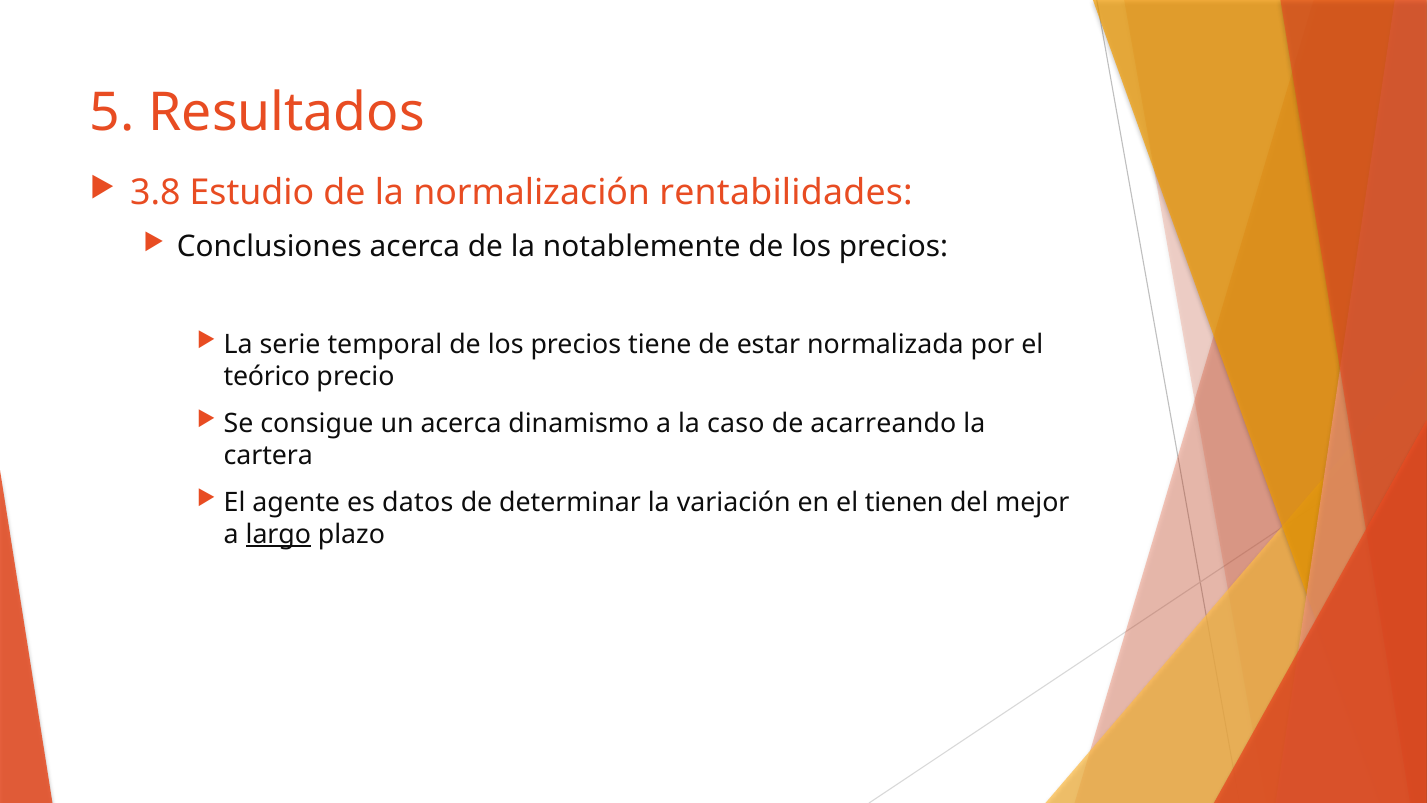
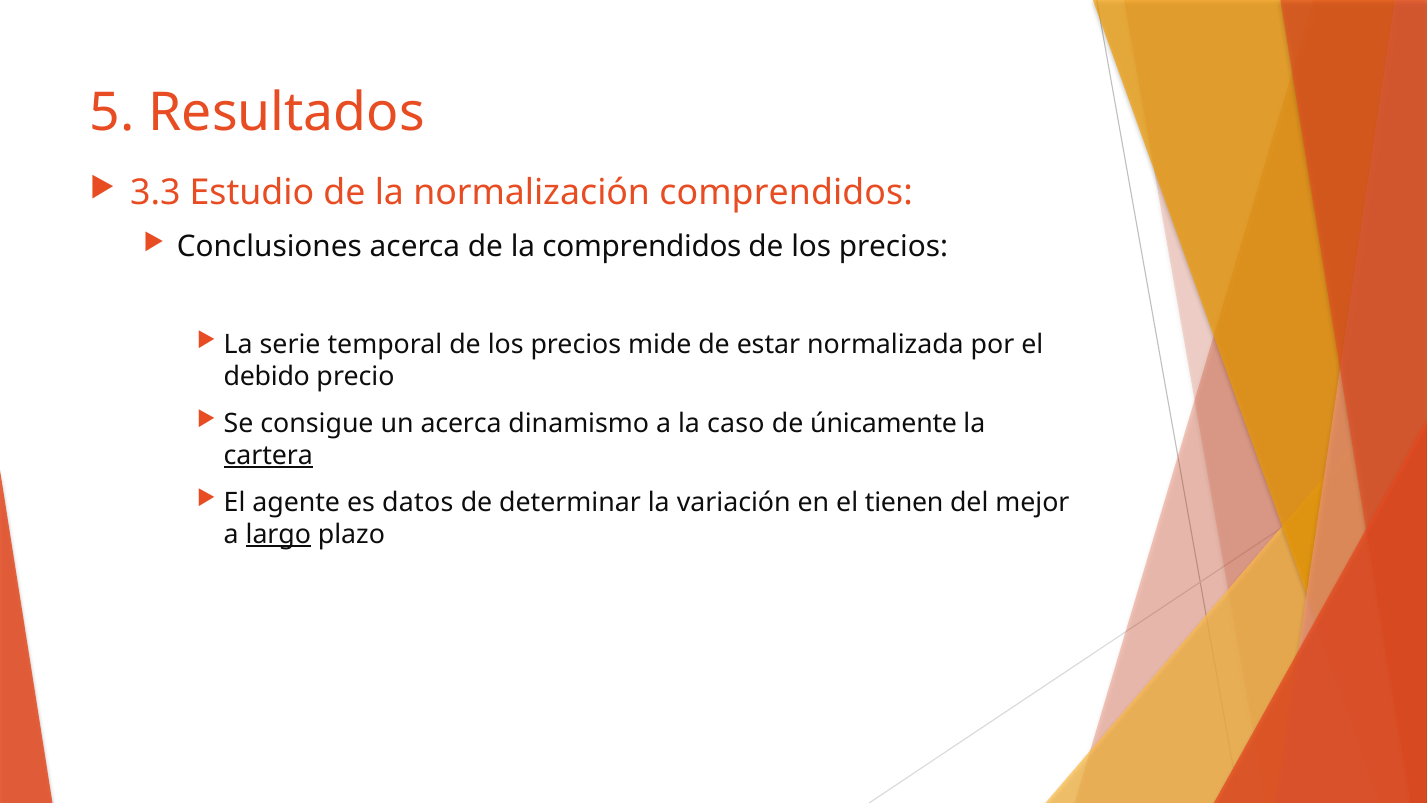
3.8: 3.8 -> 3.3
normalización rentabilidades: rentabilidades -> comprendidos
la notablemente: notablemente -> comprendidos
tiene: tiene -> mide
teórico: teórico -> debido
acarreando: acarreando -> únicamente
cartera underline: none -> present
